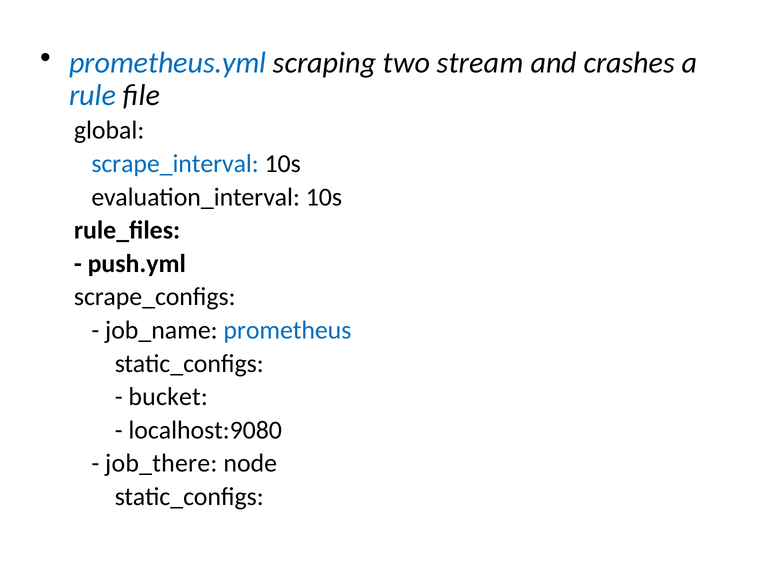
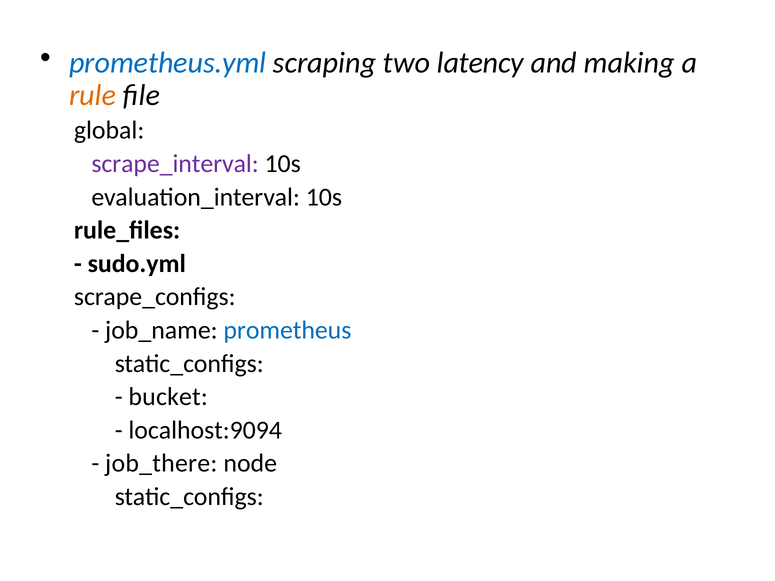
stream: stream -> latency
crashes: crashes -> making
rule colour: blue -> orange
scrape_interval colour: blue -> purple
push.yml: push.yml -> sudo.yml
localhost:9080: localhost:9080 -> localhost:9094
